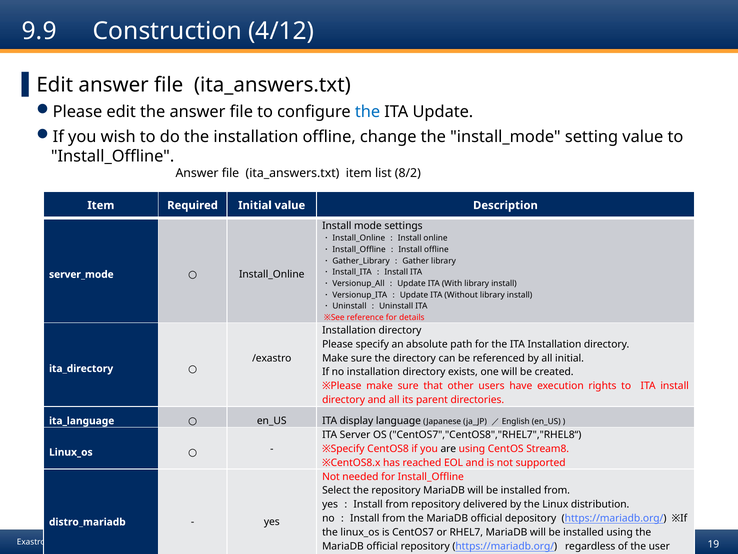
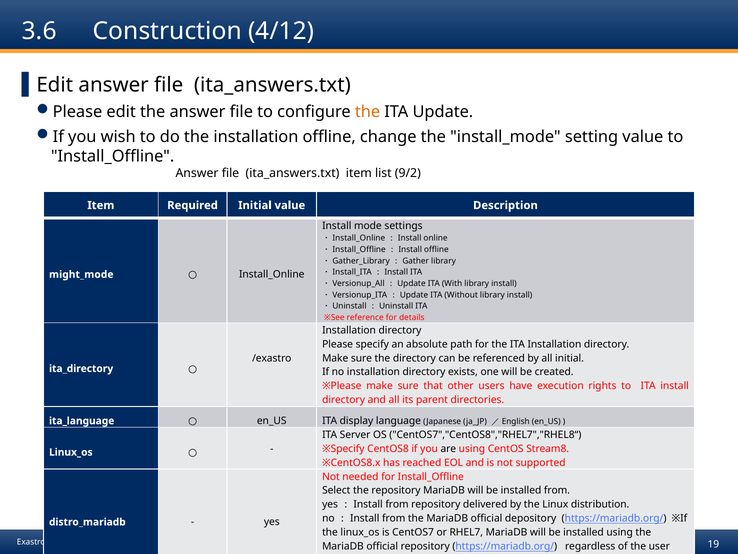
9.9: 9.9 -> 3.6
the at (368, 112) colour: blue -> orange
8/2: 8/2 -> 9/2
server_mode: server_mode -> might_mode
